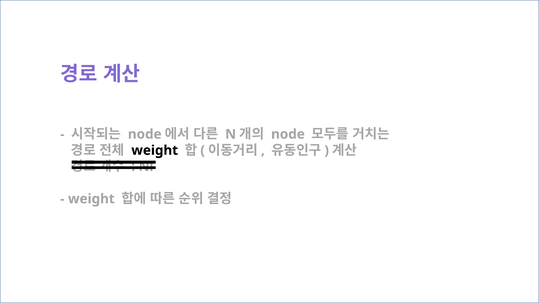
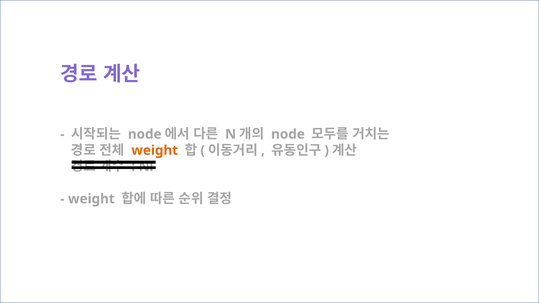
weight at (155, 150) colour: black -> orange
